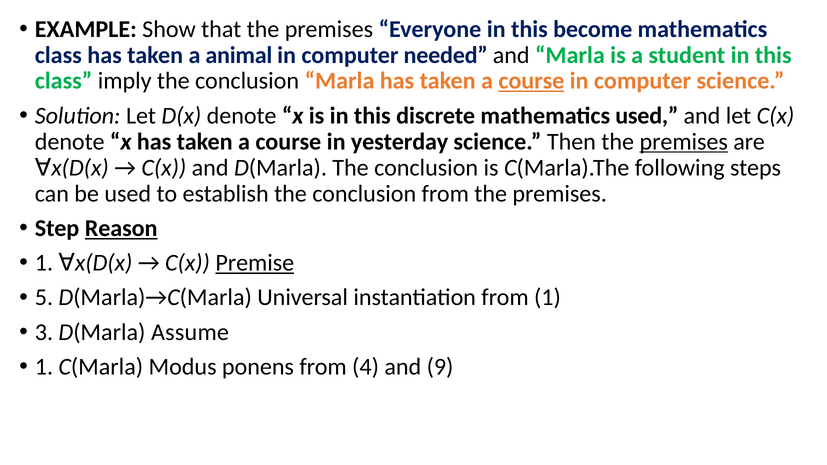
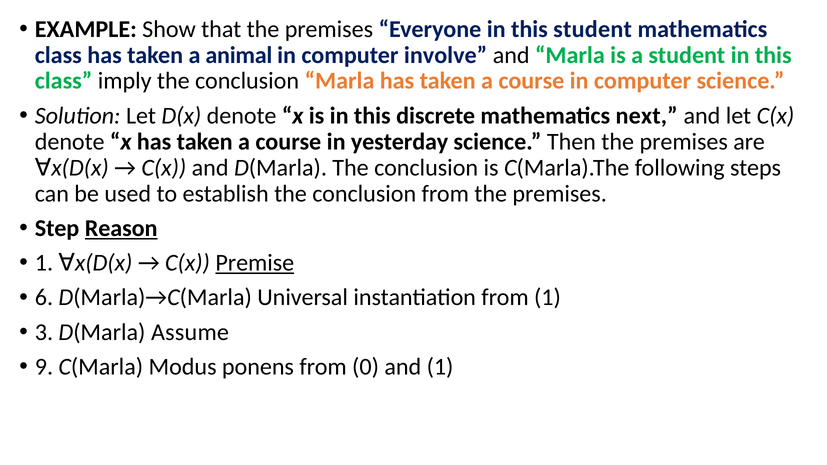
this become: become -> student
needed: needed -> involve
course at (531, 81) underline: present -> none
mathematics used: used -> next
premises at (684, 142) underline: present -> none
5: 5 -> 6
1 at (44, 367): 1 -> 9
4: 4 -> 0
and 9: 9 -> 1
